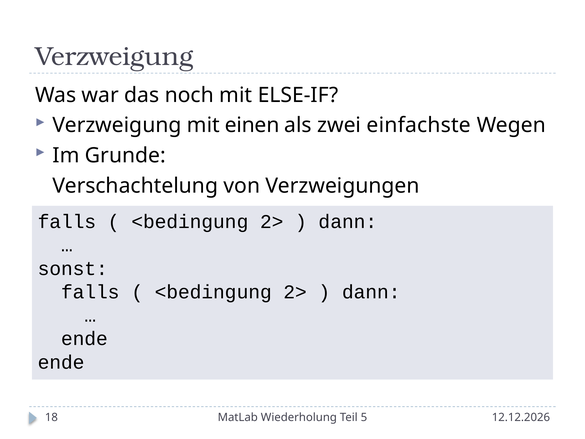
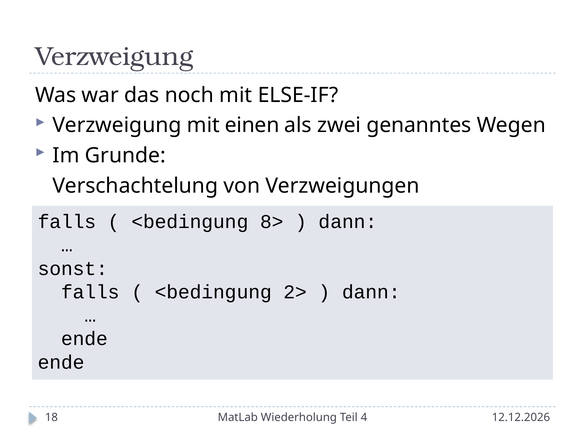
einfachste: einfachste -> genanntes
2> at (272, 222): 2> -> 8>
5: 5 -> 4
